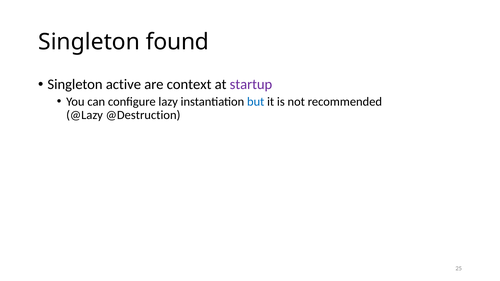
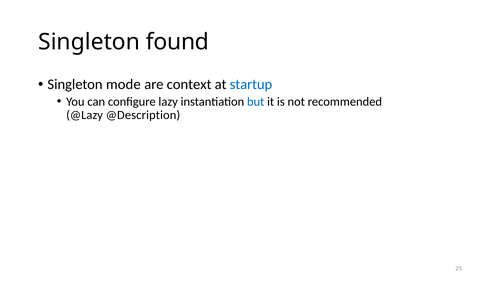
active: active -> mode
startup colour: purple -> blue
@Destruction: @Destruction -> @Description
